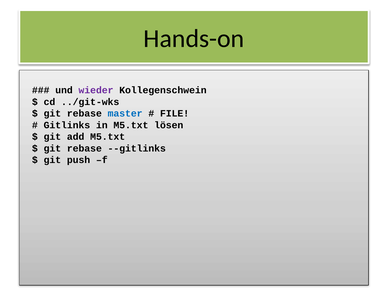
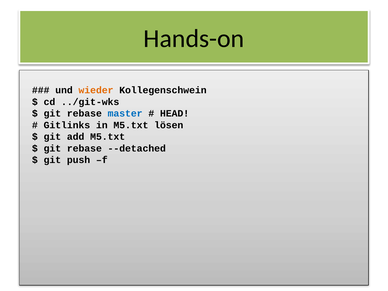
wieder colour: purple -> orange
FILE: FILE -> HEAD
--gitlinks: --gitlinks -> --detached
